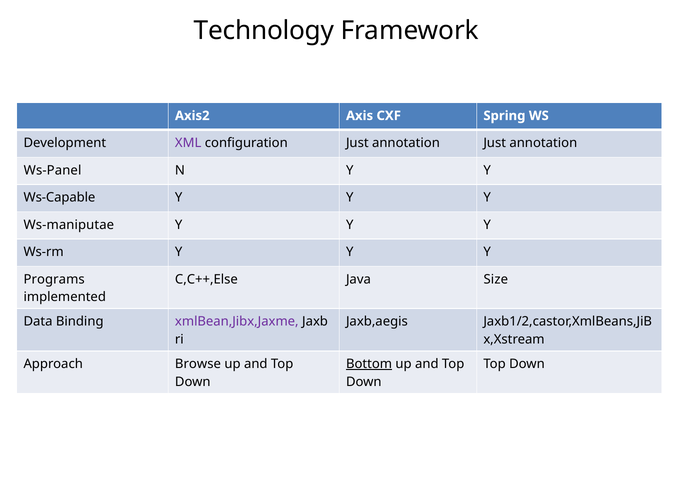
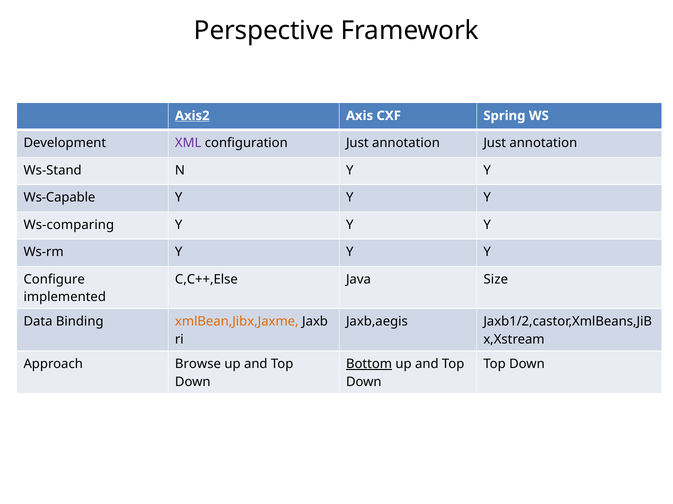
Technology: Technology -> Perspective
Axis2 underline: none -> present
Ws-Panel: Ws-Panel -> Ws-Stand
Ws-maniputae: Ws-maniputae -> Ws-comparing
Programs: Programs -> Configure
xmlBean,Jibx,Jaxme colour: purple -> orange
